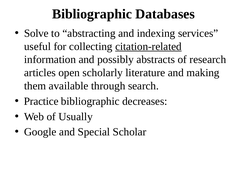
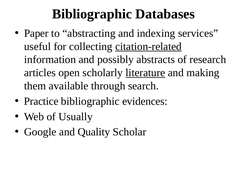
Solve: Solve -> Paper
literature underline: none -> present
decreases: decreases -> evidences
Special: Special -> Quality
